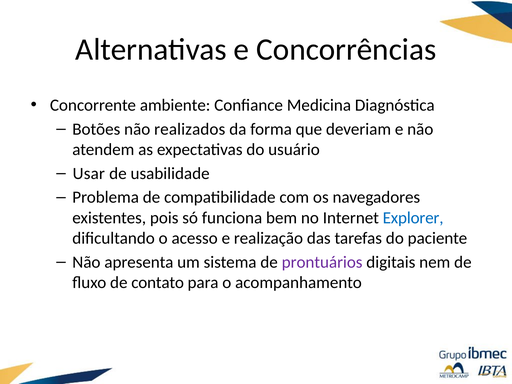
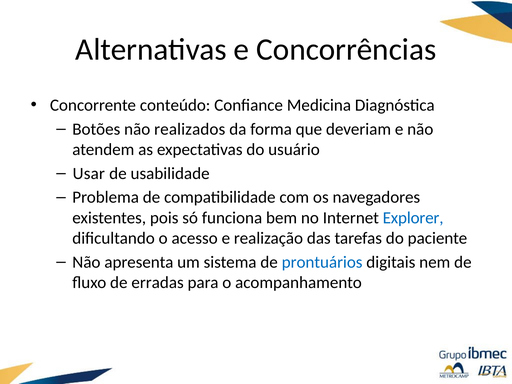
ambiente: ambiente -> conteúdo
prontuários colour: purple -> blue
contato: contato -> erradas
